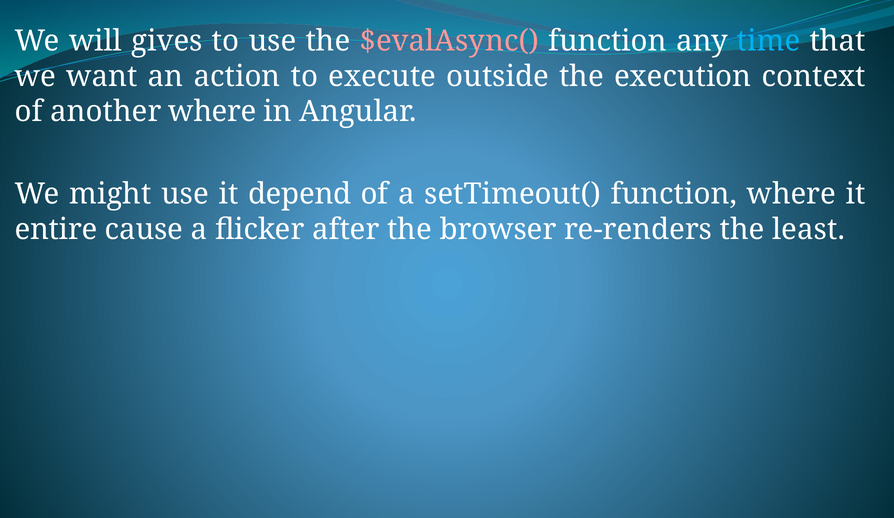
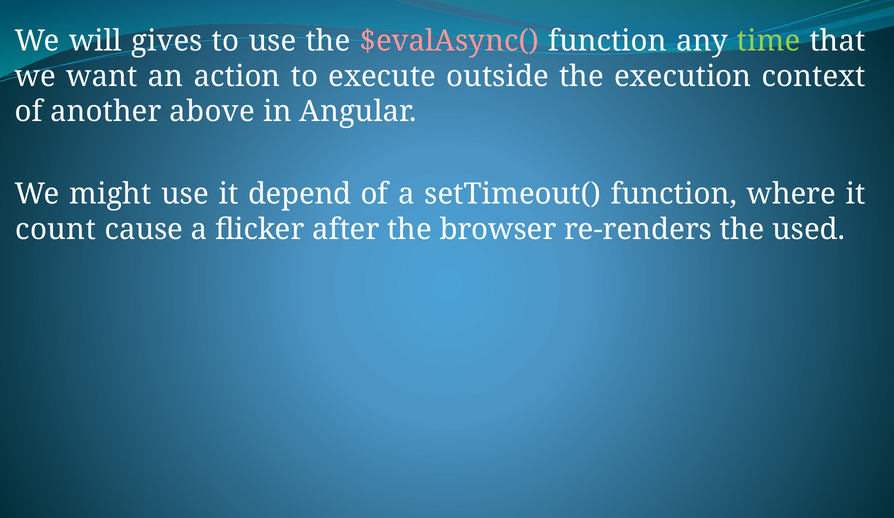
time colour: light blue -> light green
another where: where -> above
entire: entire -> count
least: least -> used
